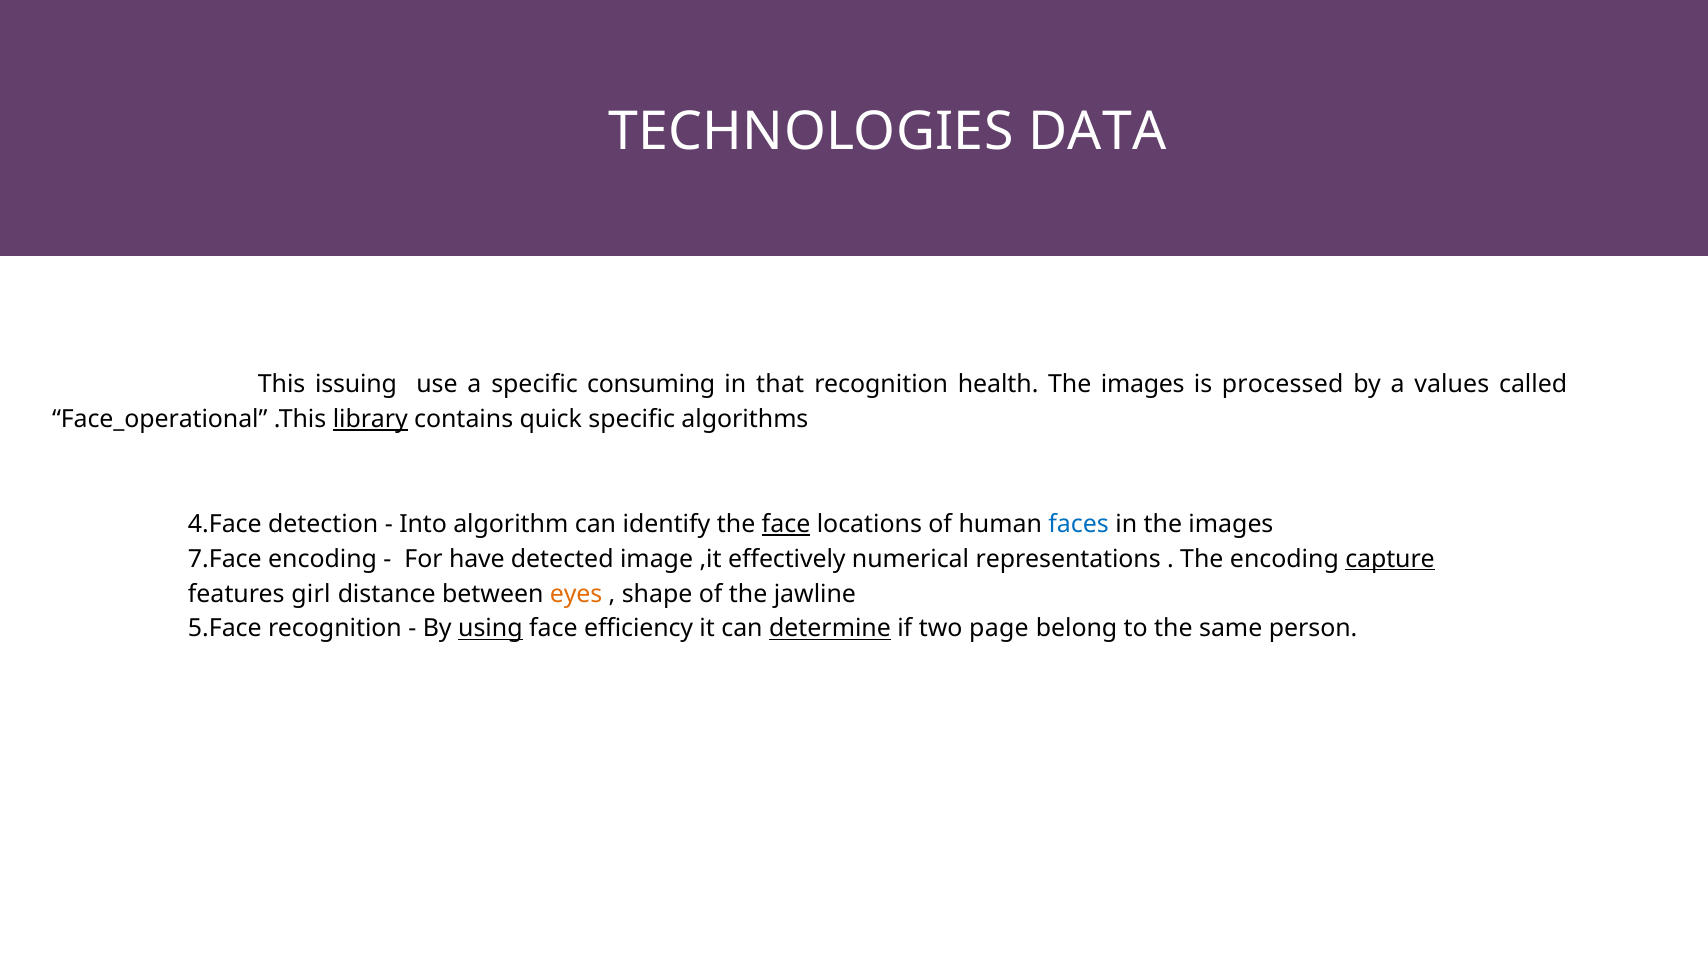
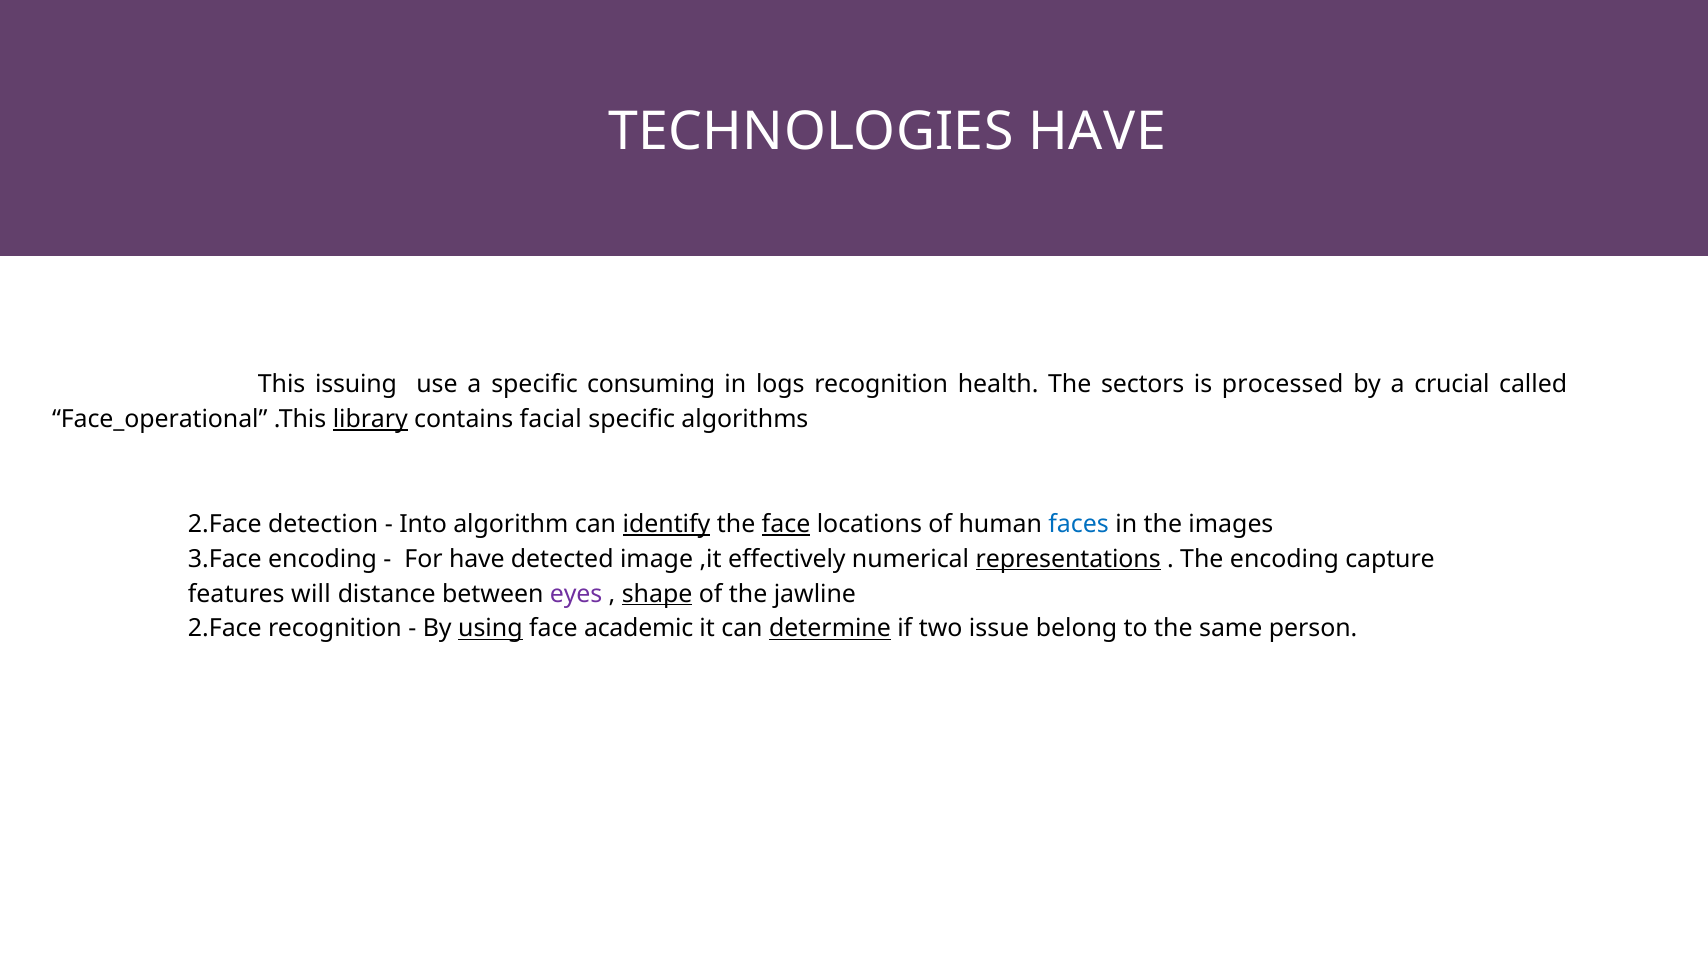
TECHNOLOGIES DATA: DATA -> HAVE
that: that -> logs
images at (1143, 384): images -> sectors
values: values -> crucial
quick: quick -> facial
4.Face at (225, 524): 4.Face -> 2.Face
identify underline: none -> present
7.Face: 7.Face -> 3.Face
representations underline: none -> present
capture underline: present -> none
girl: girl -> will
eyes colour: orange -> purple
shape underline: none -> present
5.Face at (225, 629): 5.Face -> 2.Face
efficiency: efficiency -> academic
page: page -> issue
